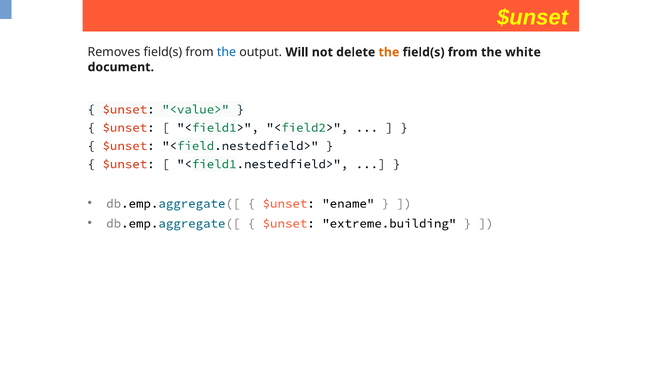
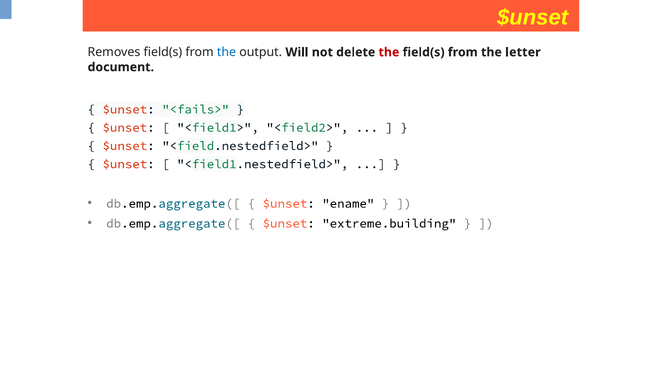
the at (389, 52) colour: orange -> red
white: white -> letter
<value>: <value> -> <fails>
